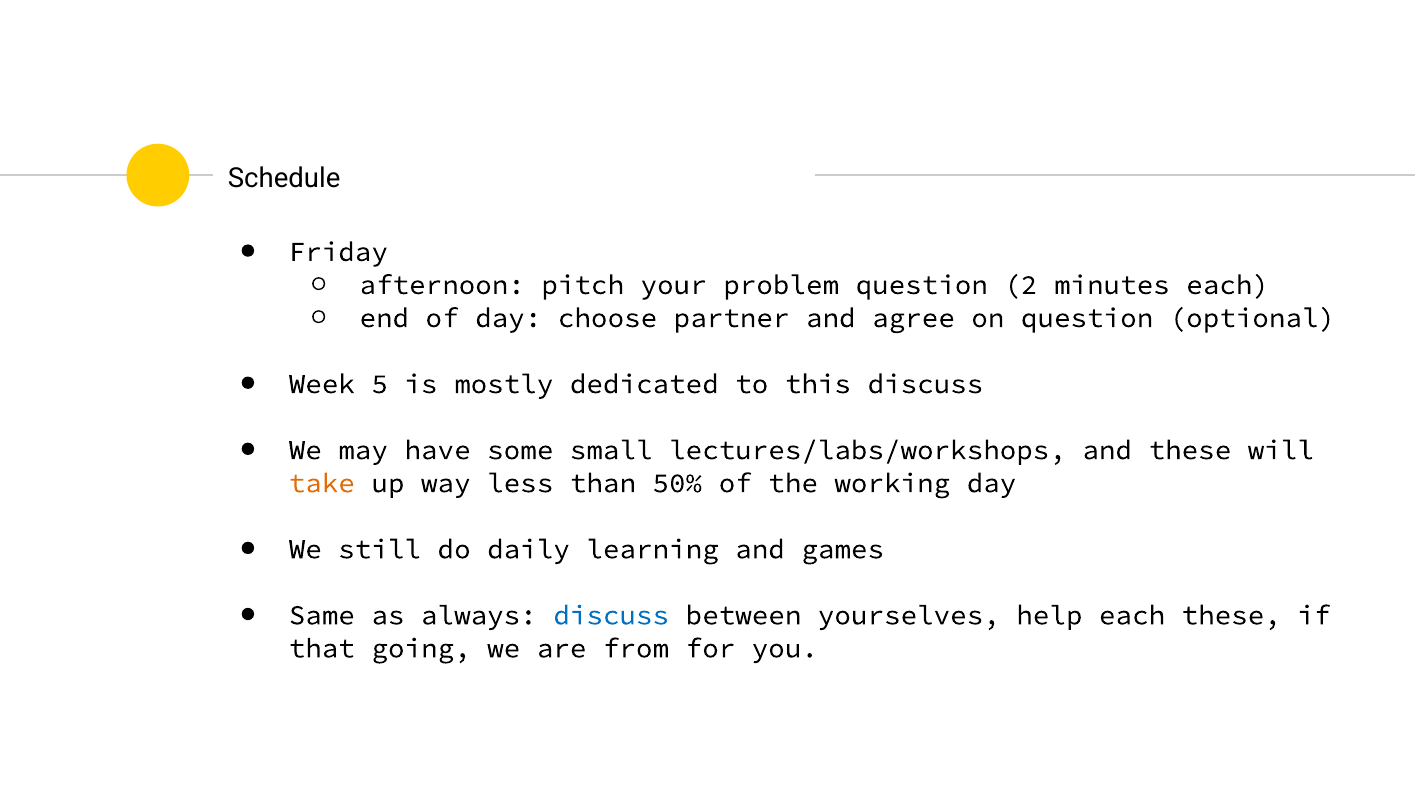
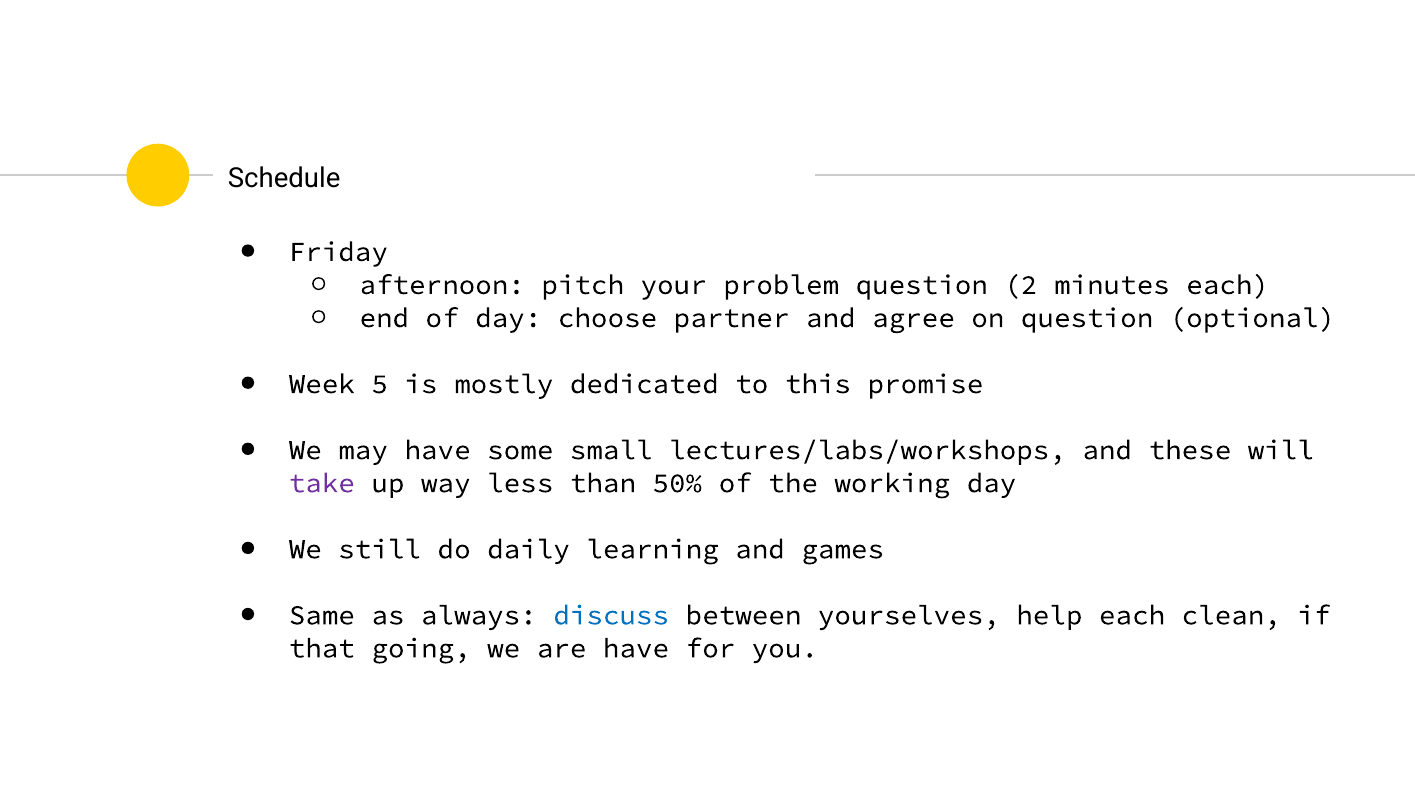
this discuss: discuss -> promise
take colour: orange -> purple
each these: these -> clean
are from: from -> have
